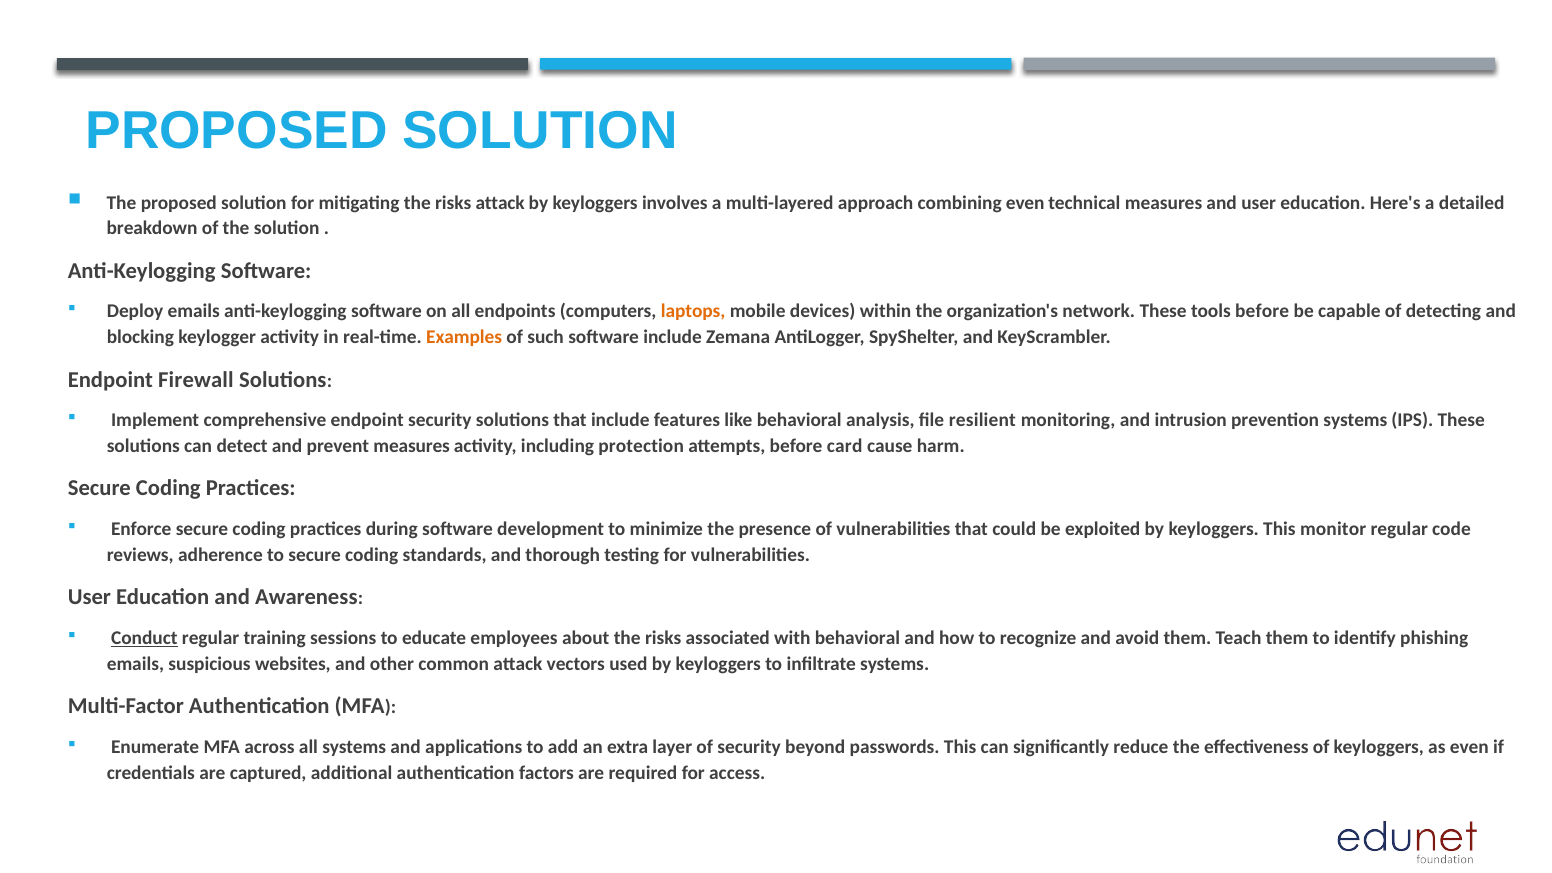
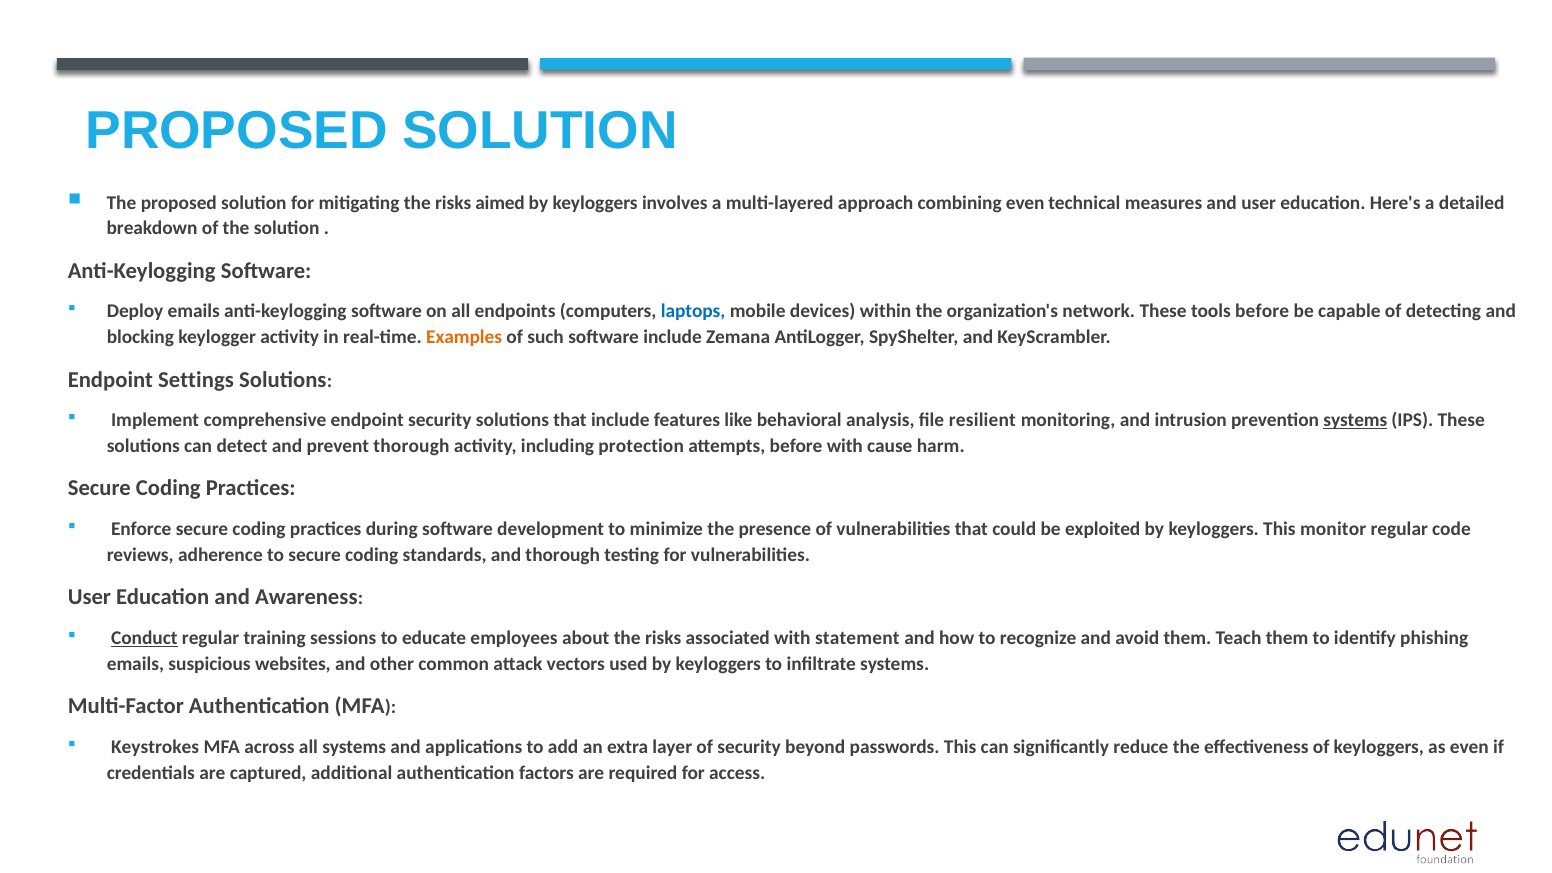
risks attack: attack -> aimed
laptops colour: orange -> blue
Firewall: Firewall -> Settings
systems at (1355, 420) underline: none -> present
prevent measures: measures -> thorough
before card: card -> with
with behavioral: behavioral -> statement
Enumerate: Enumerate -> Keystrokes
